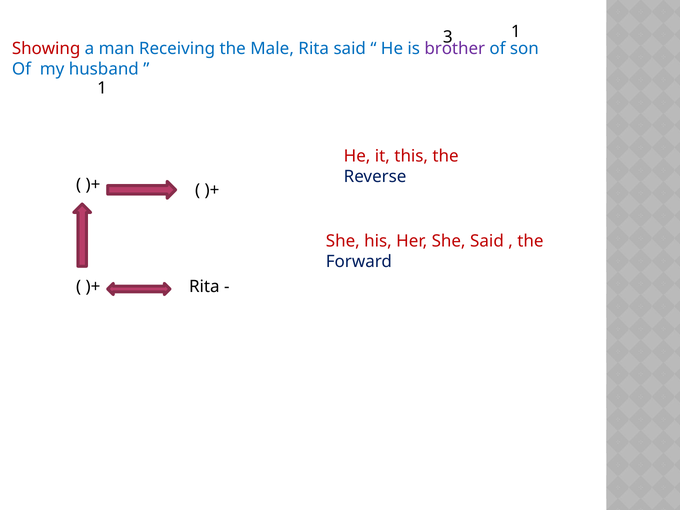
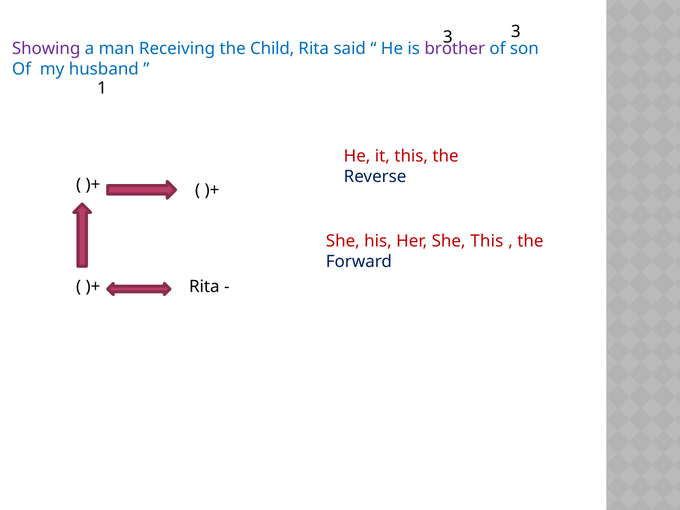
3 1: 1 -> 3
Showing colour: red -> purple
Male: Male -> Child
She Said: Said -> This
